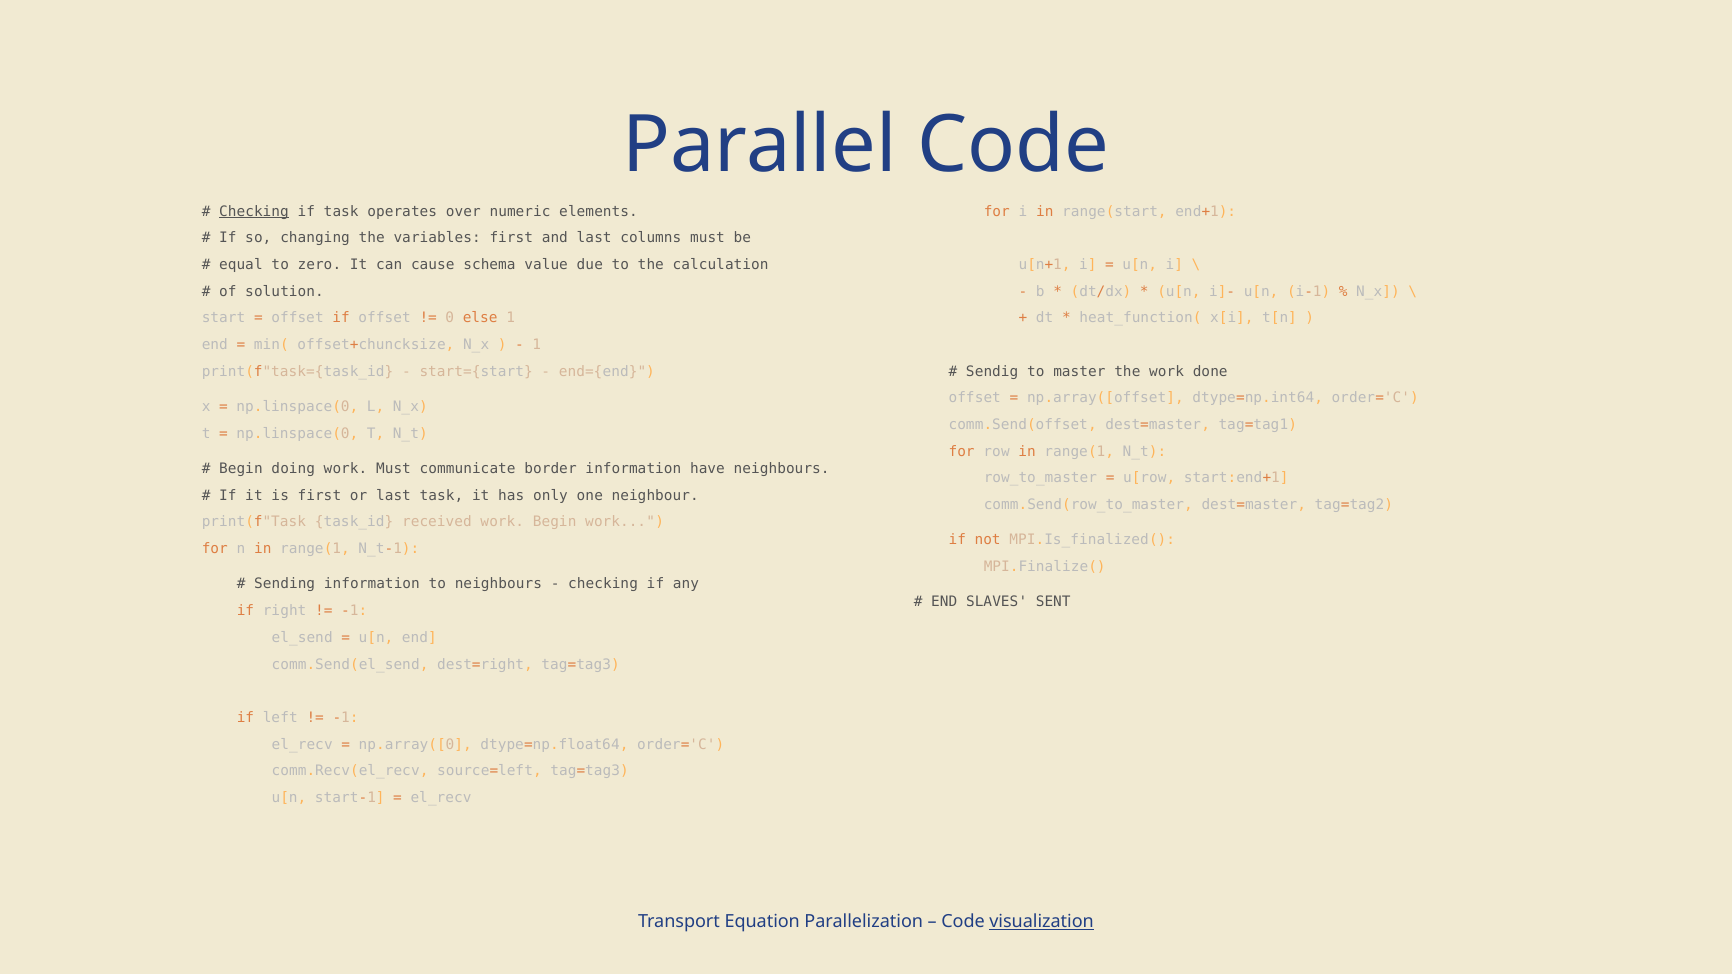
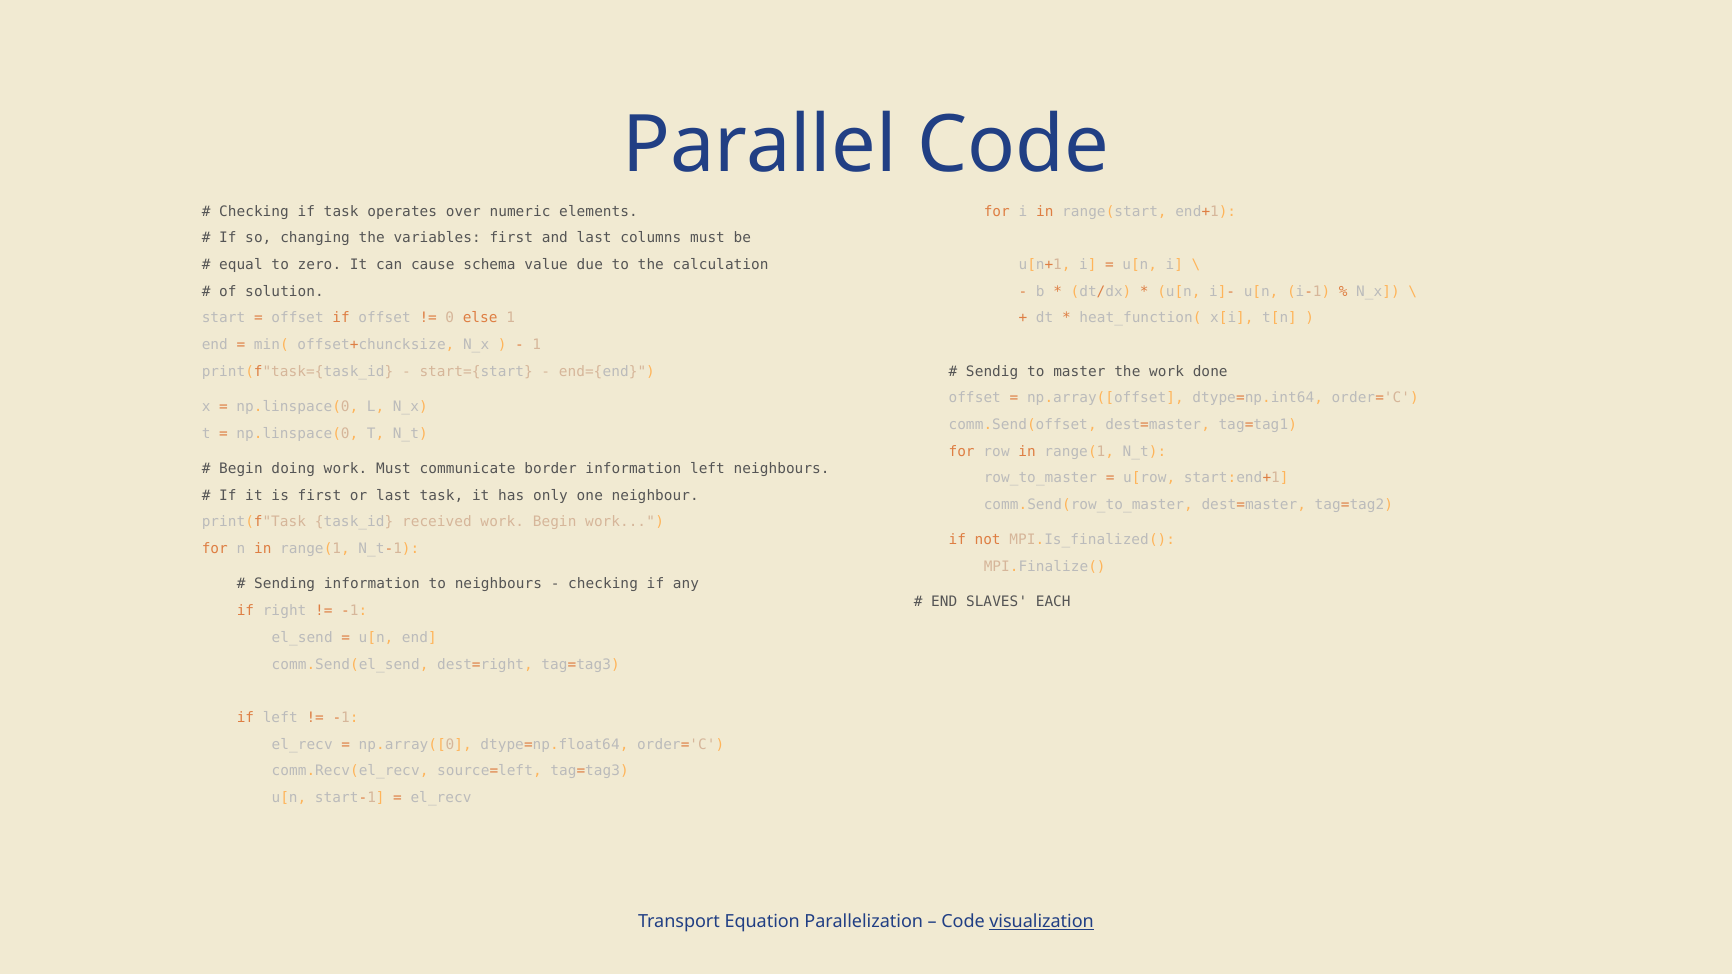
Checking at (254, 211) underline: present -> none
information have: have -> left
SENT: SENT -> EACH
